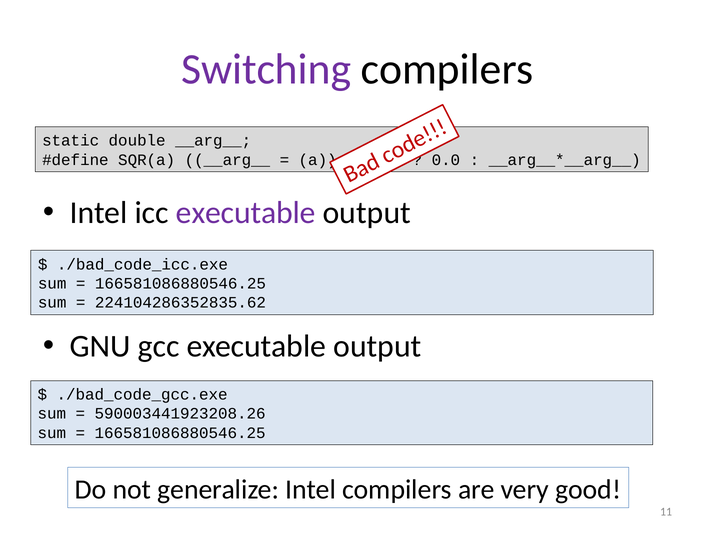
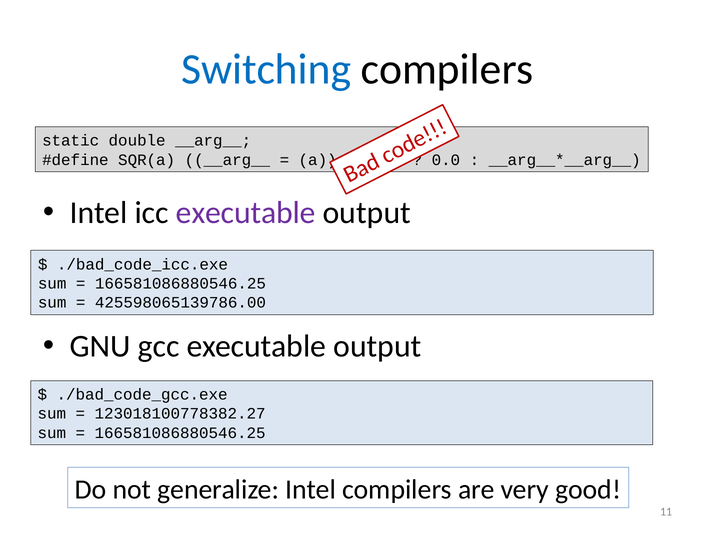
Switching colour: purple -> blue
224104286352835.62: 224104286352835.62 -> 425598065139786.00
590003441923208.26: 590003441923208.26 -> 123018100778382.27
